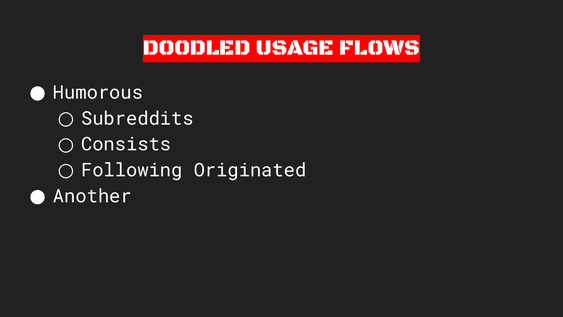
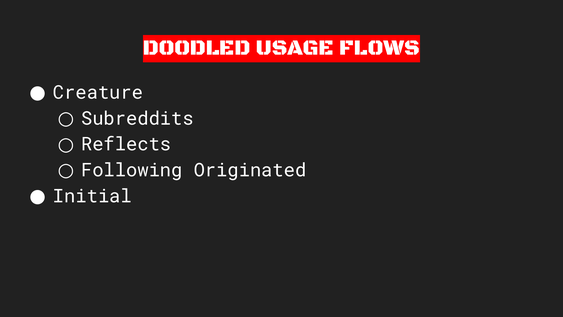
Humorous: Humorous -> Creature
Consists: Consists -> Reflects
Another: Another -> Initial
